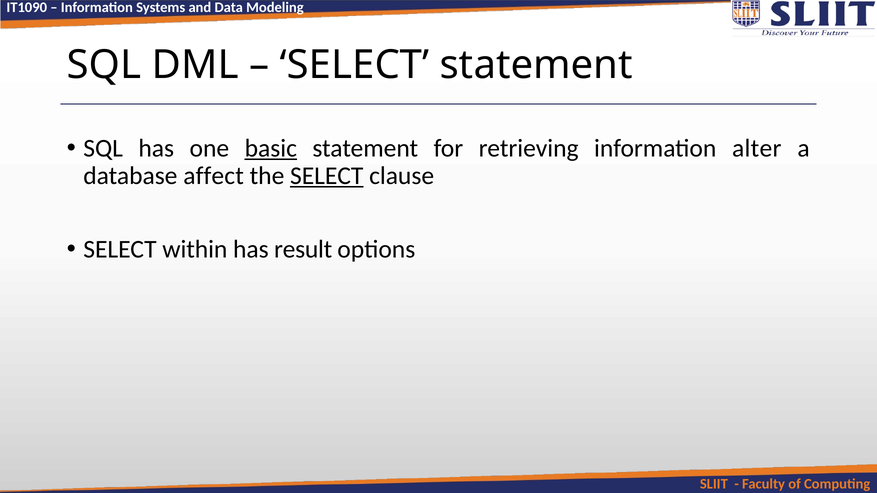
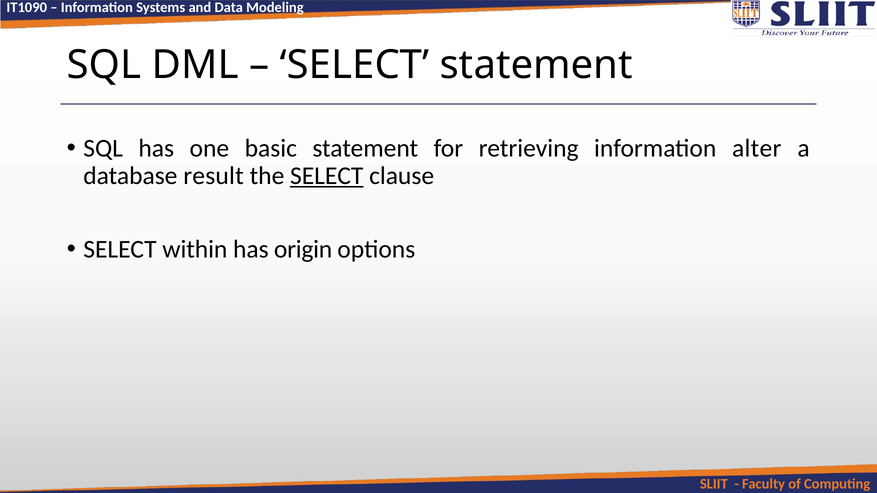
basic underline: present -> none
affect: affect -> result
result: result -> origin
